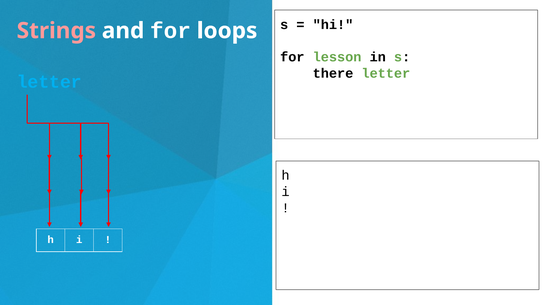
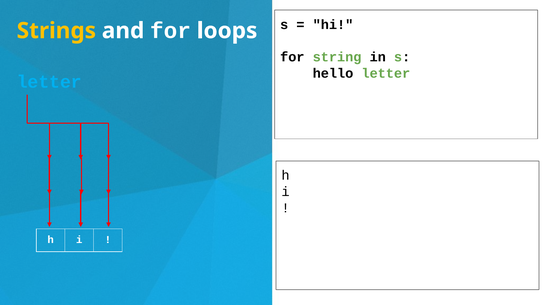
Strings colour: pink -> yellow
lesson: lesson -> string
there: there -> hello
